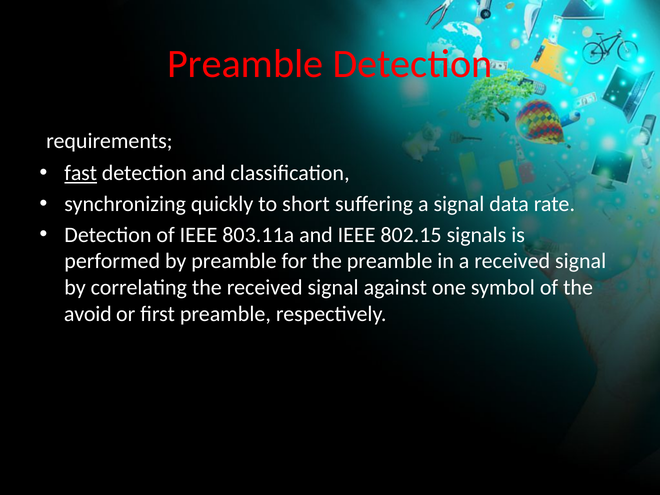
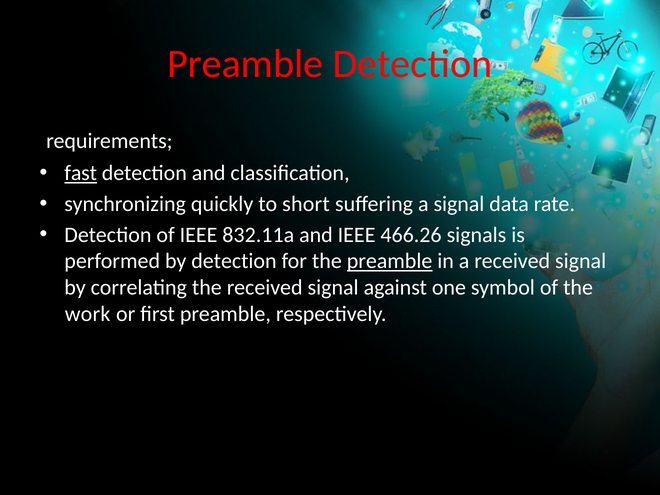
803.11a: 803.11a -> 832.11a
802.15: 802.15 -> 466.26
by preamble: preamble -> detection
preamble at (390, 261) underline: none -> present
avoid: avoid -> work
